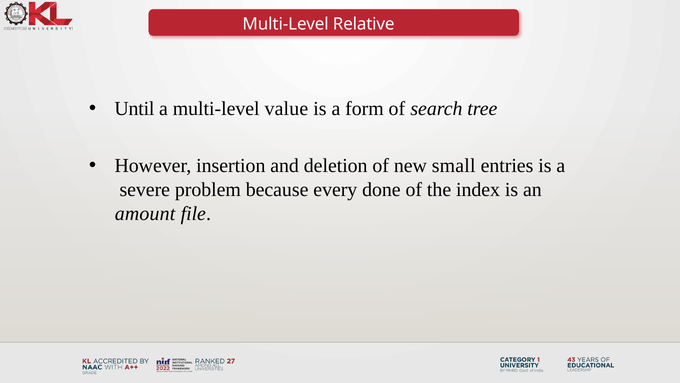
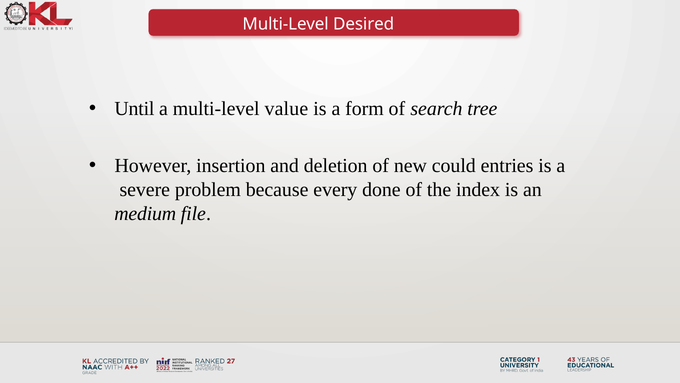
Relative: Relative -> Desired
small: small -> could
amount: amount -> medium
